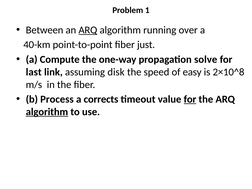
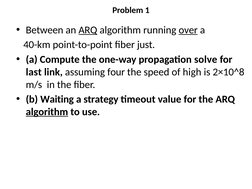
over underline: none -> present
disk: disk -> four
easy: easy -> high
Process: Process -> Waiting
corrects: corrects -> strategy
for at (190, 99) underline: present -> none
